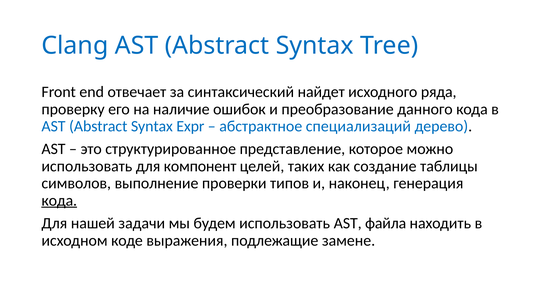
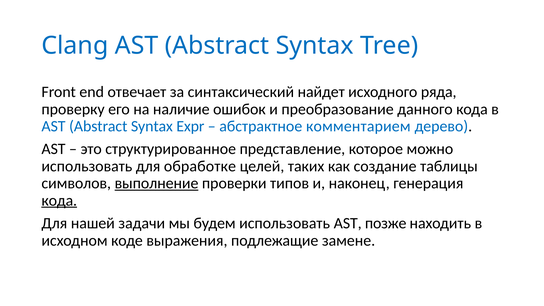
специализаций: специализаций -> комментарием
компонент: компонент -> обработке
выполнение underline: none -> present
файла: файла -> позже
